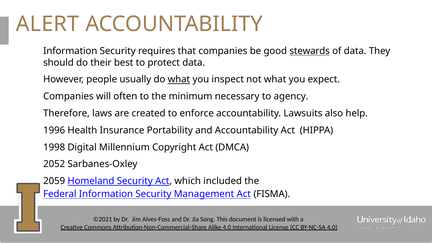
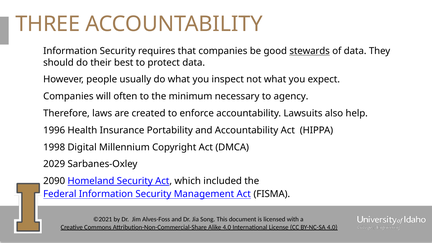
ALERT: ALERT -> THREE
what at (179, 79) underline: present -> none
2052: 2052 -> 2029
2059: 2059 -> 2090
